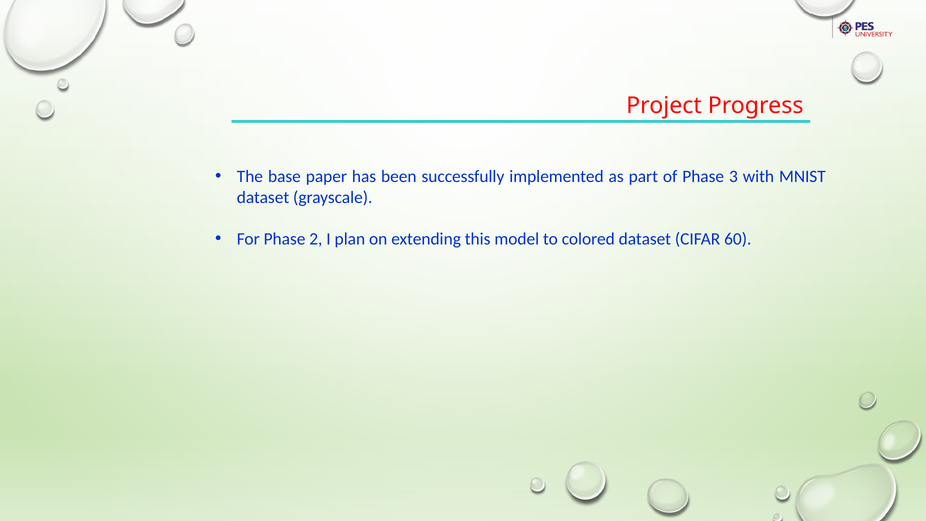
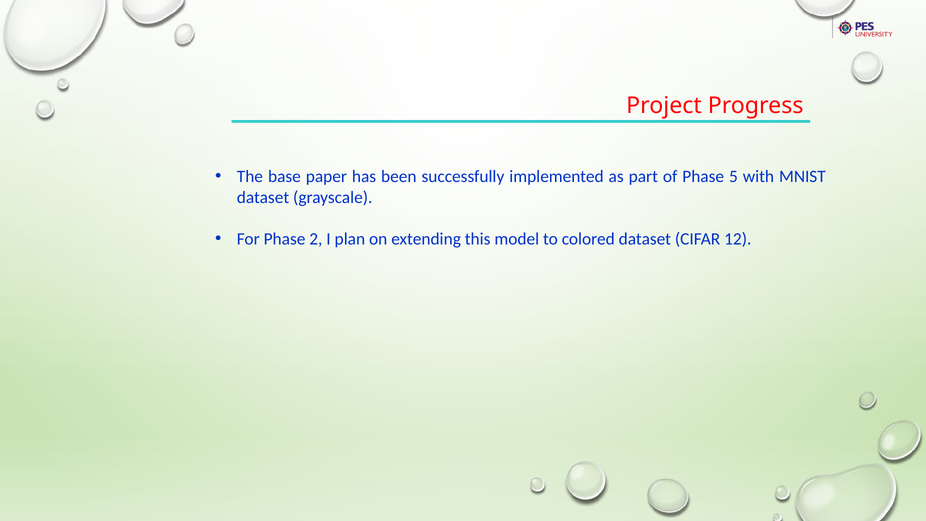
3: 3 -> 5
60: 60 -> 12
